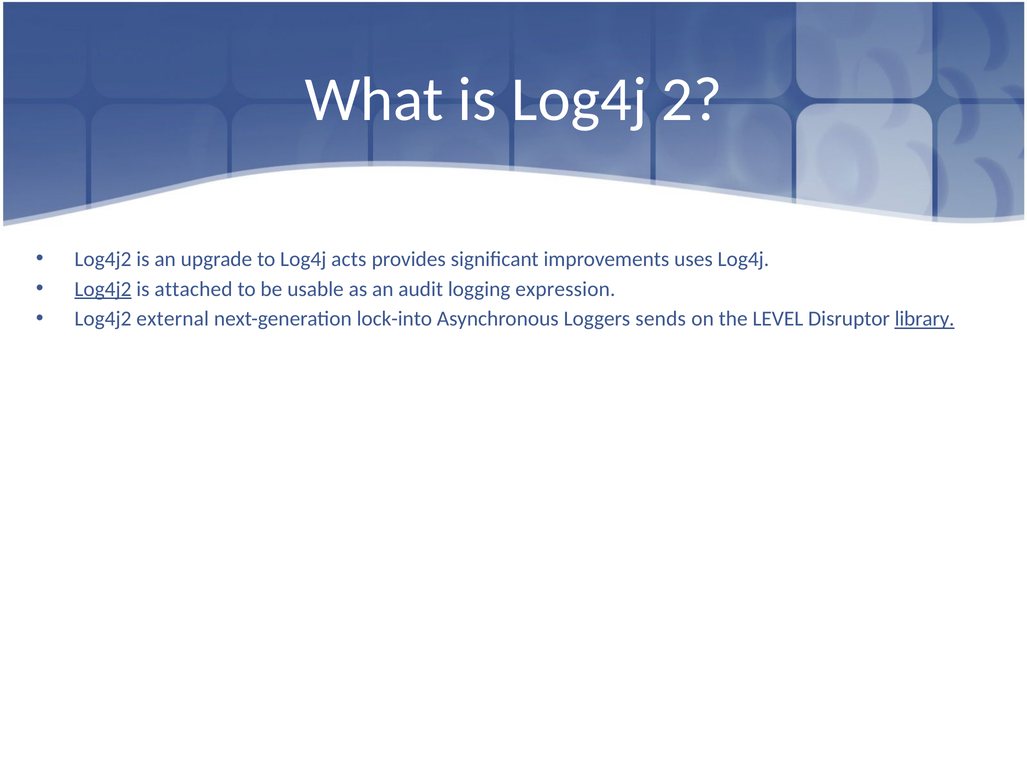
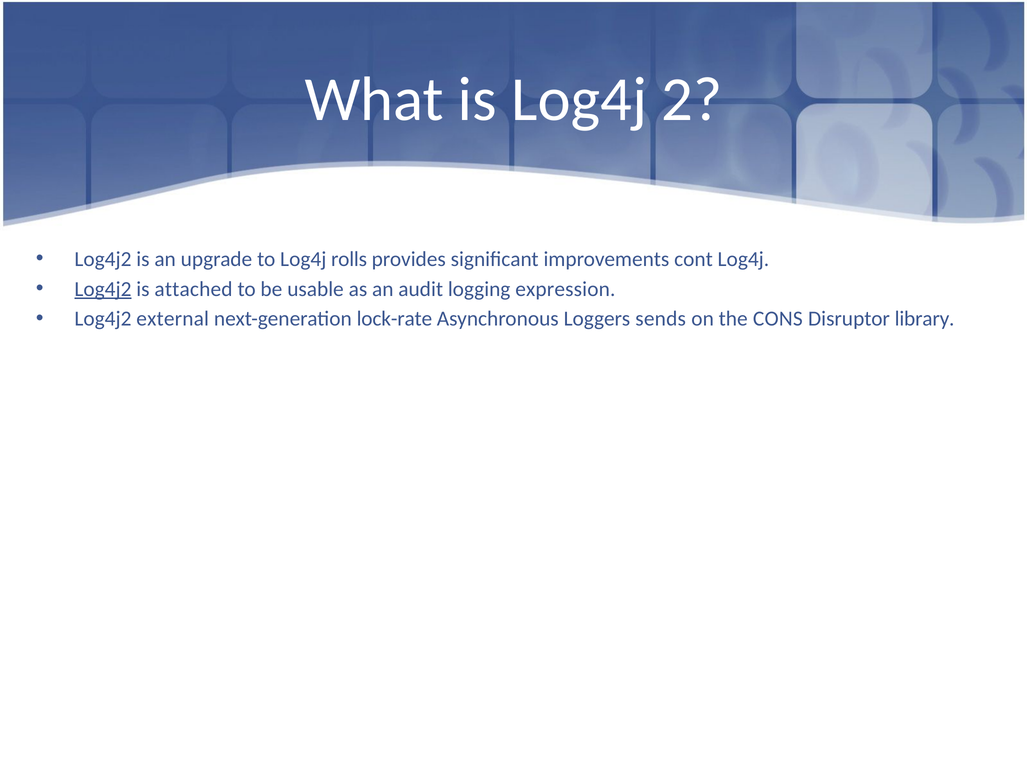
acts: acts -> rolls
uses: uses -> cont
lock-into: lock-into -> lock-rate
LEVEL: LEVEL -> CONS
library underline: present -> none
